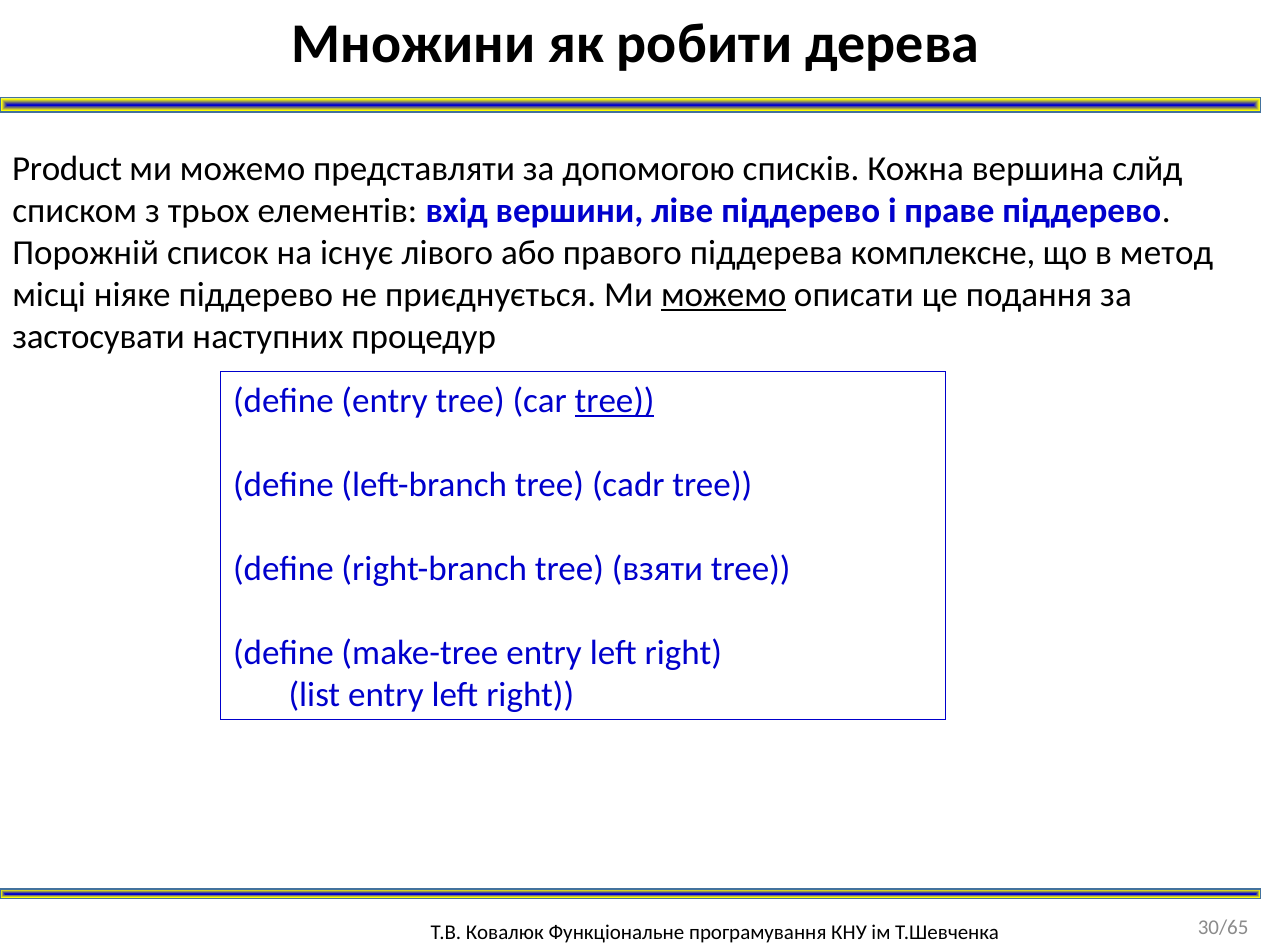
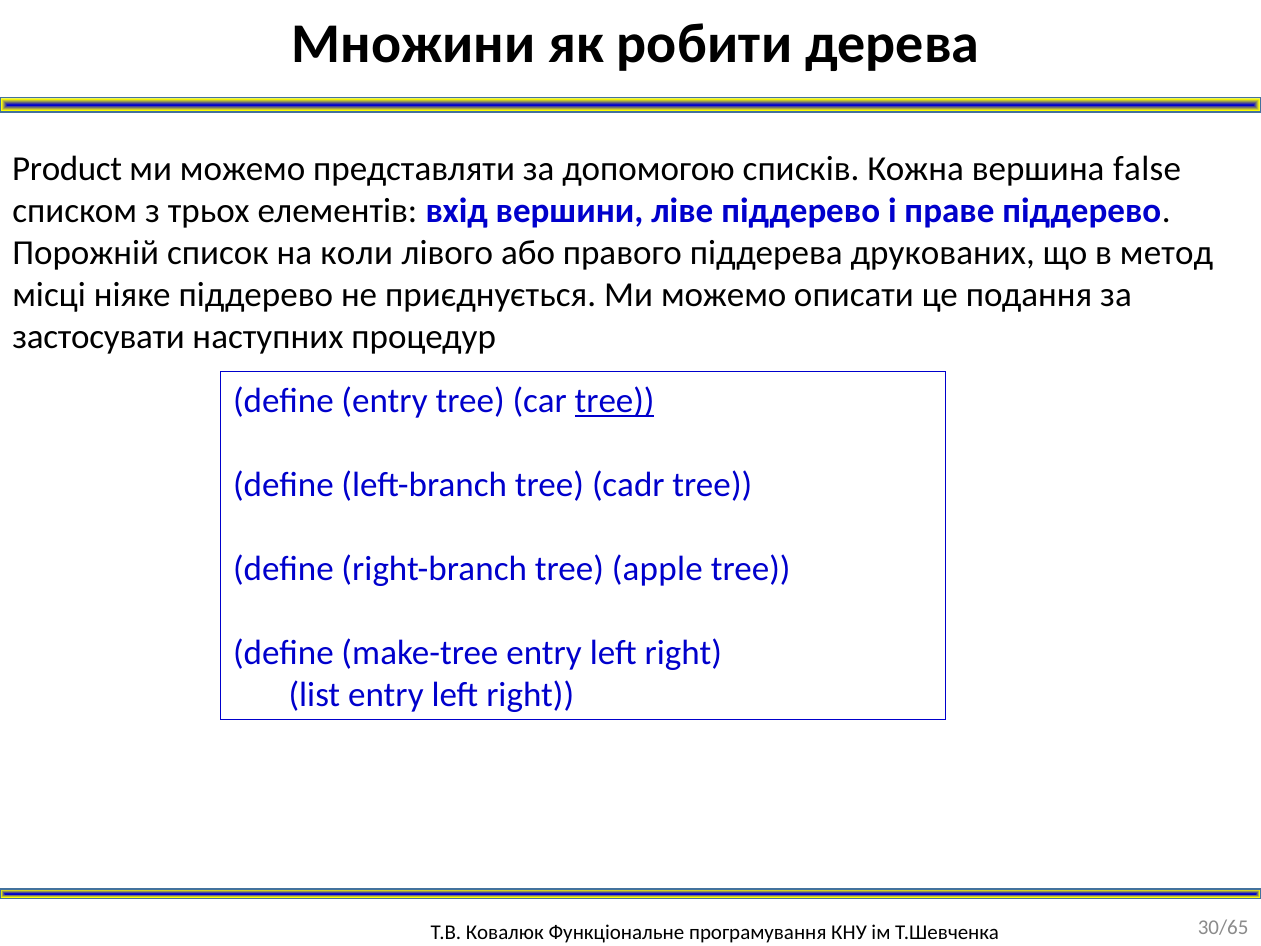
слйд: слйд -> false
існує: існує -> коли
комплексне: комплексне -> друкованих
можемо at (724, 295) underline: present -> none
взяти: взяти -> apple
